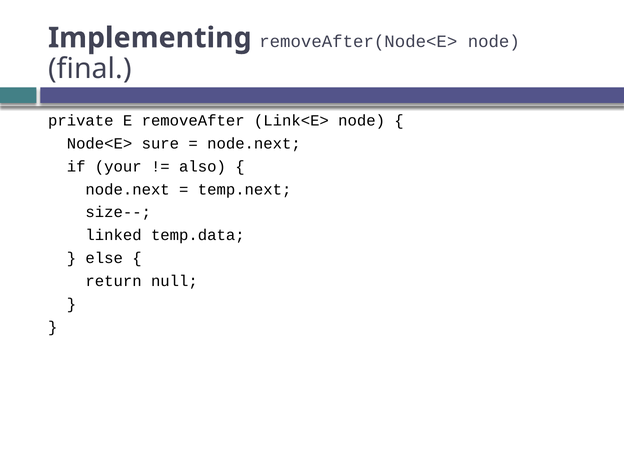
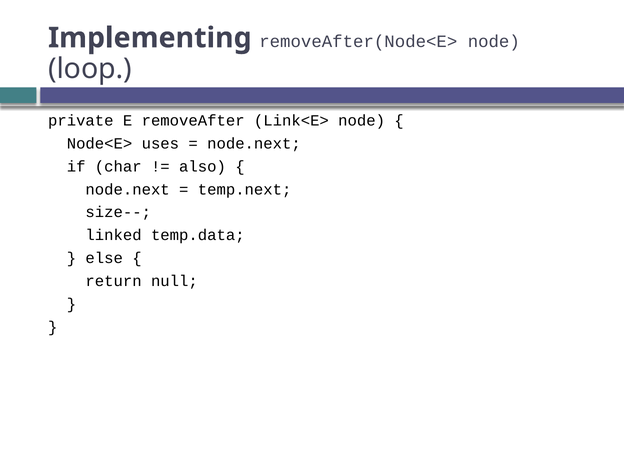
final: final -> loop
sure: sure -> uses
your: your -> char
